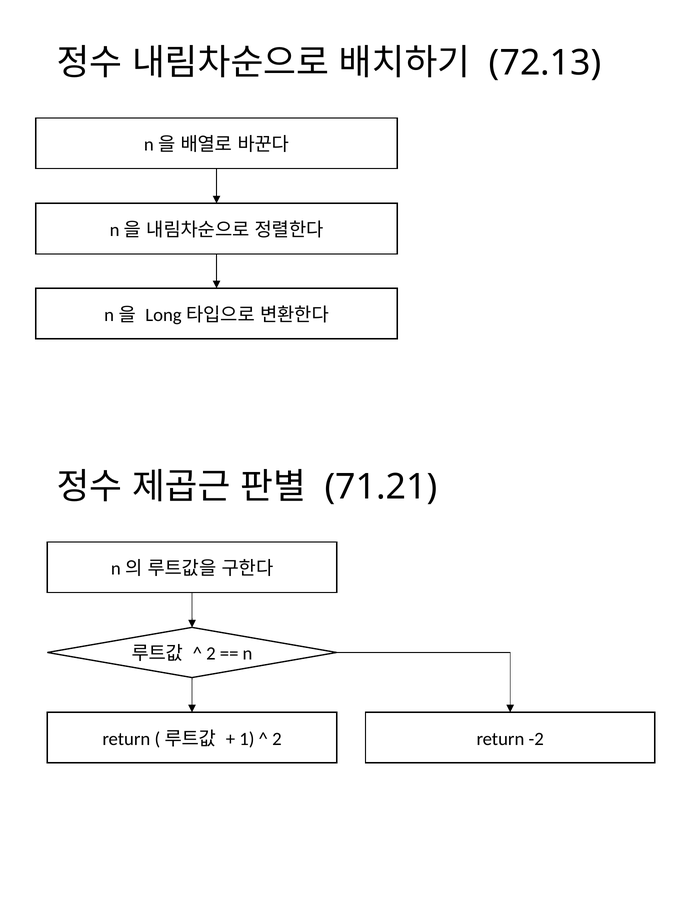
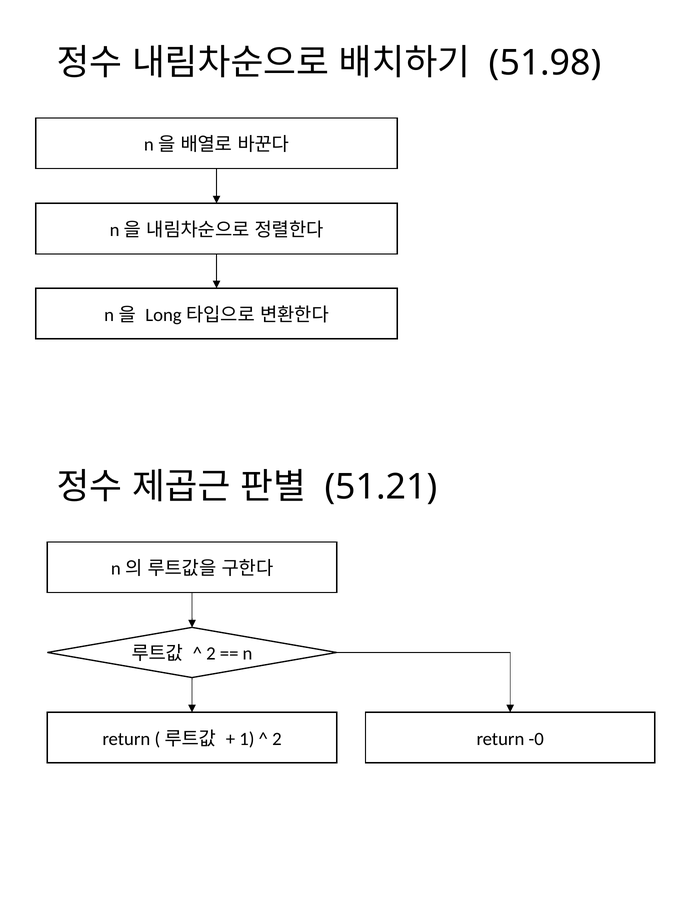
72.13: 72.13 -> 51.98
71.21: 71.21 -> 51.21
-2: -2 -> -0
